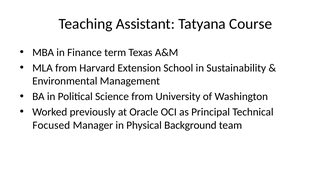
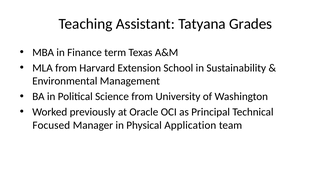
Course: Course -> Grades
Background: Background -> Application
